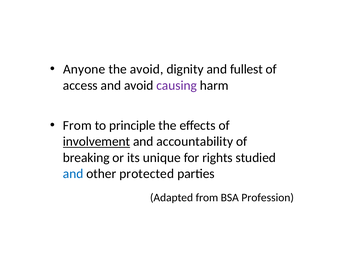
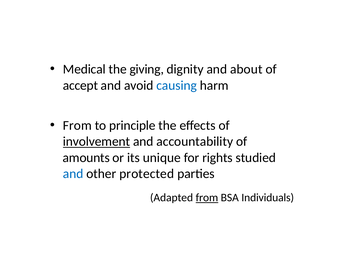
Anyone: Anyone -> Medical
the avoid: avoid -> giving
fullest: fullest -> about
access: access -> accept
causing colour: purple -> blue
breaking: breaking -> amounts
from at (207, 198) underline: none -> present
Profession: Profession -> Individuals
